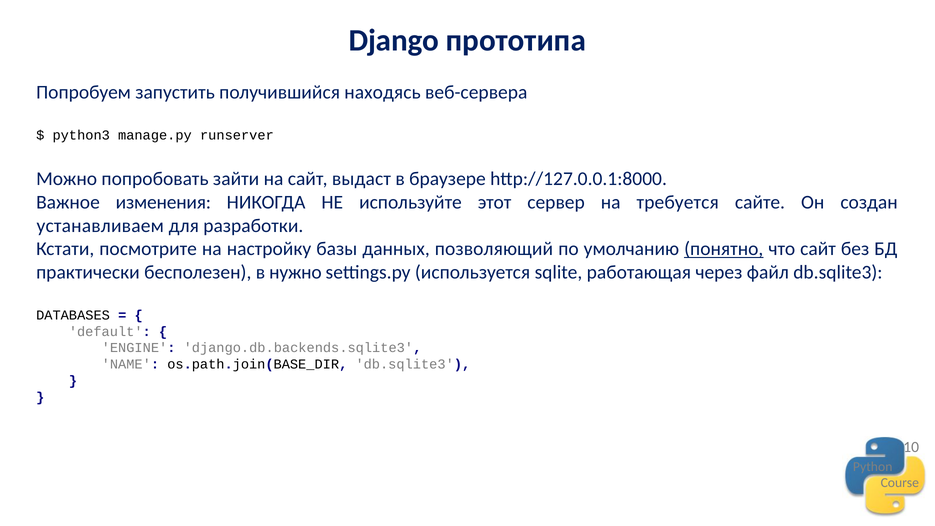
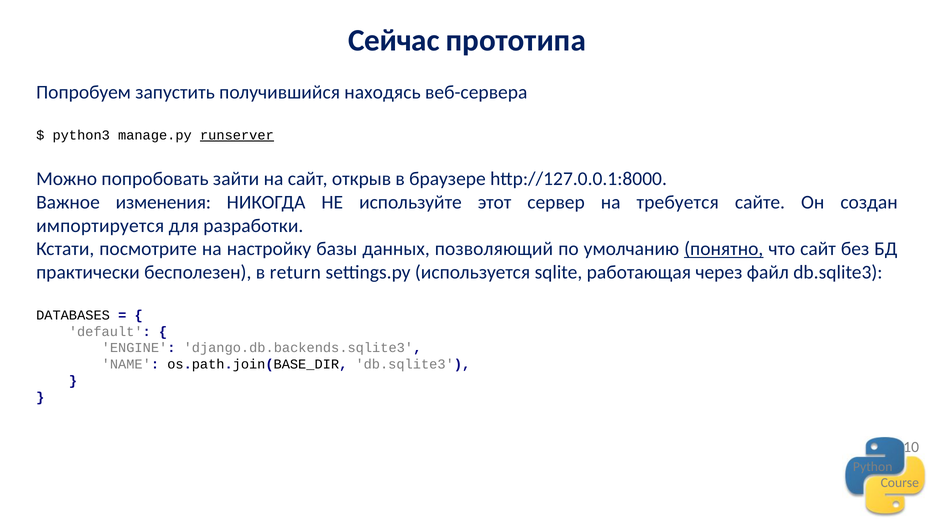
Django: Django -> Сейчас
runserver underline: none -> present
выдаст: выдаст -> открыв
устанавливаем: устанавливаем -> импортируется
нужно: нужно -> return
